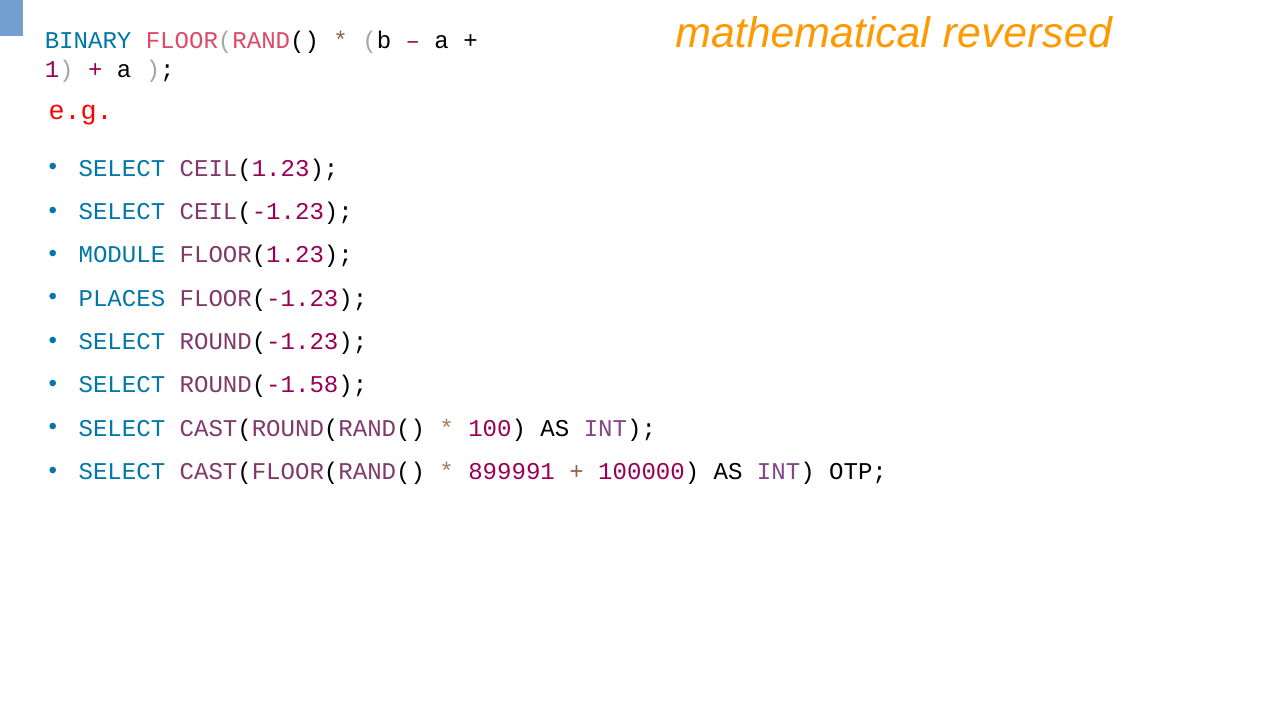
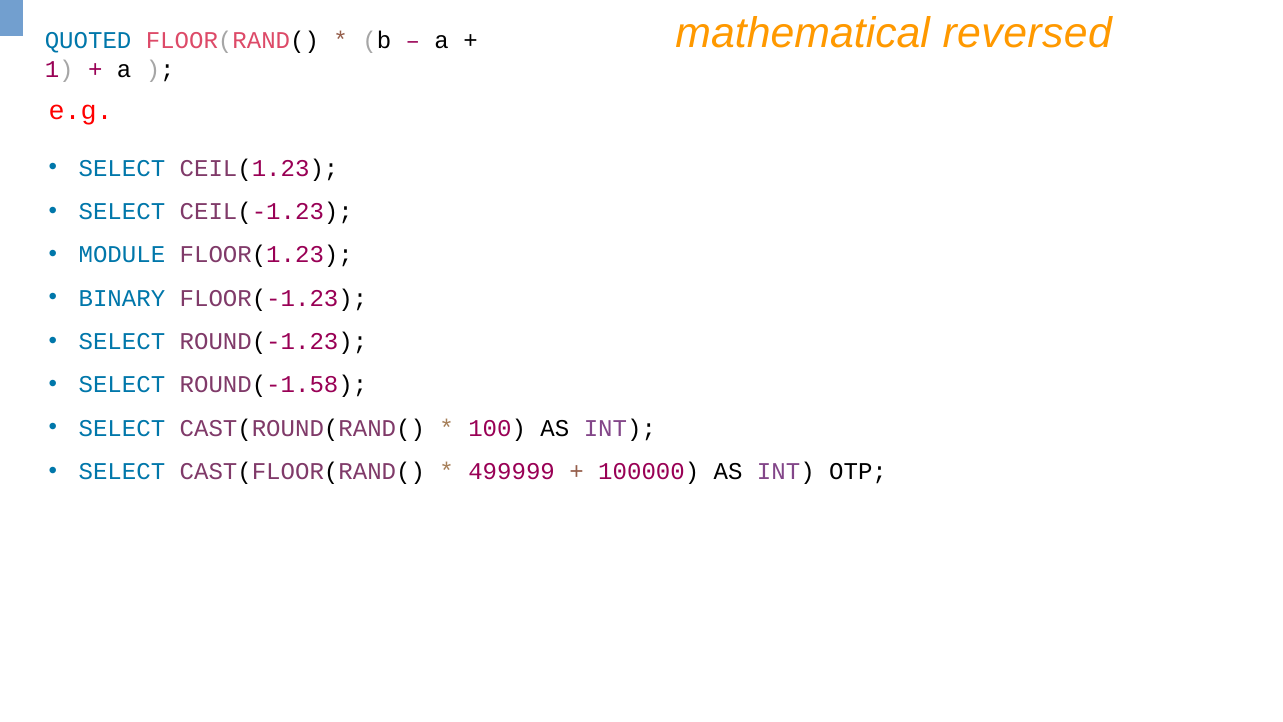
BINARY: BINARY -> QUOTED
PLACES: PLACES -> BINARY
899991: 899991 -> 499999
